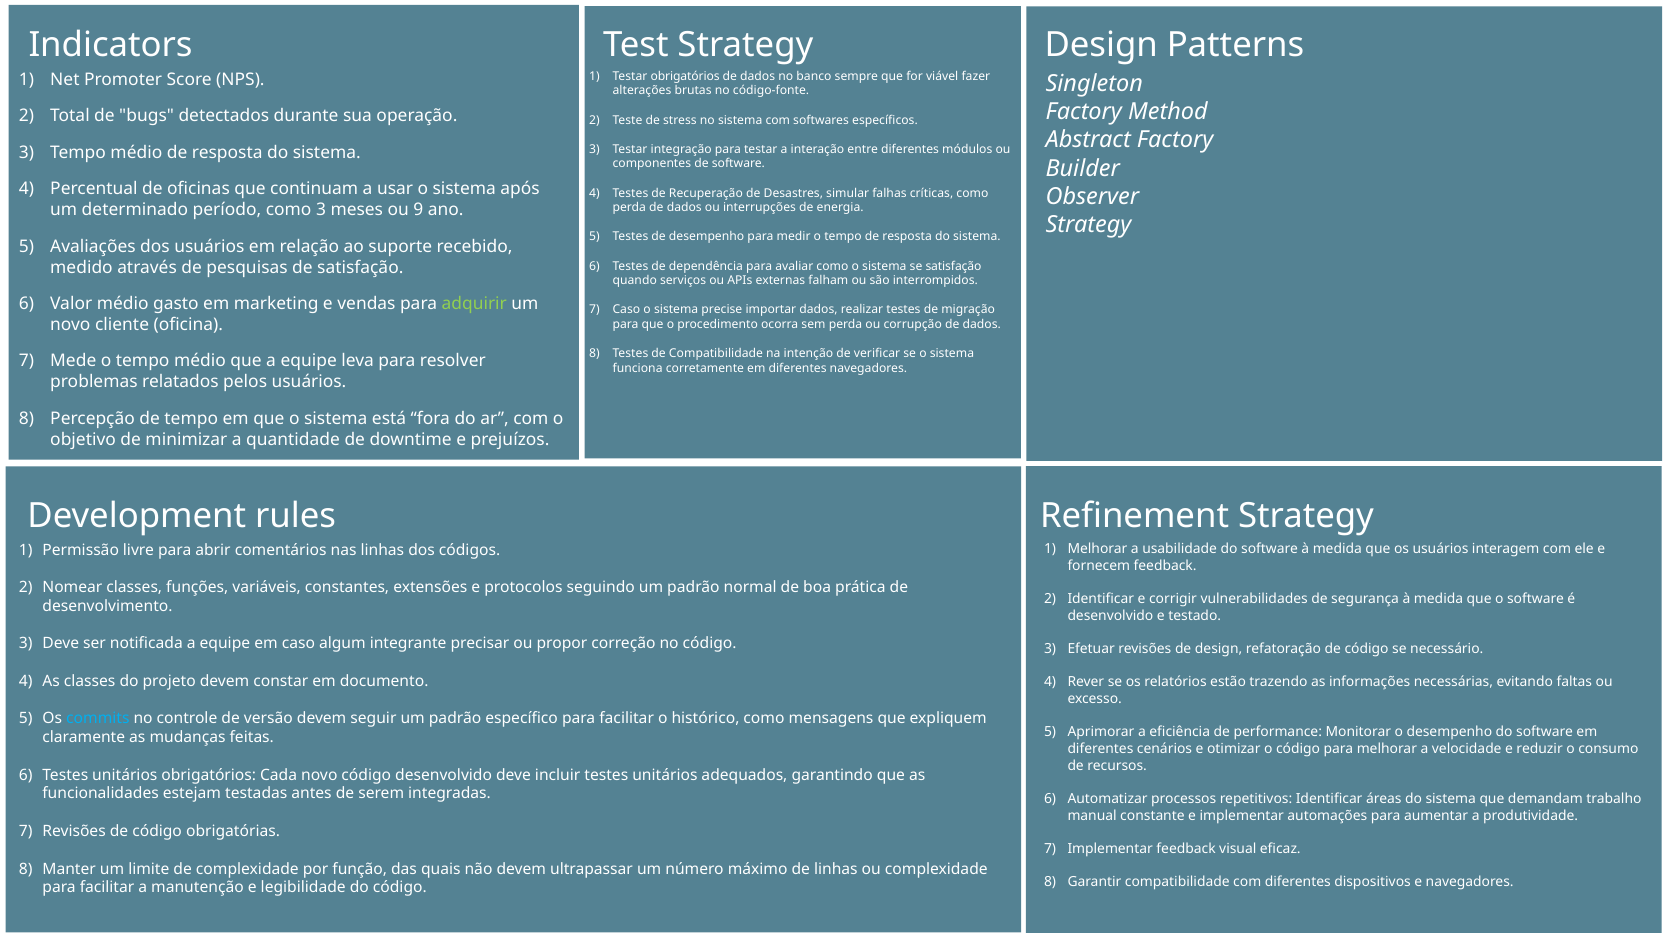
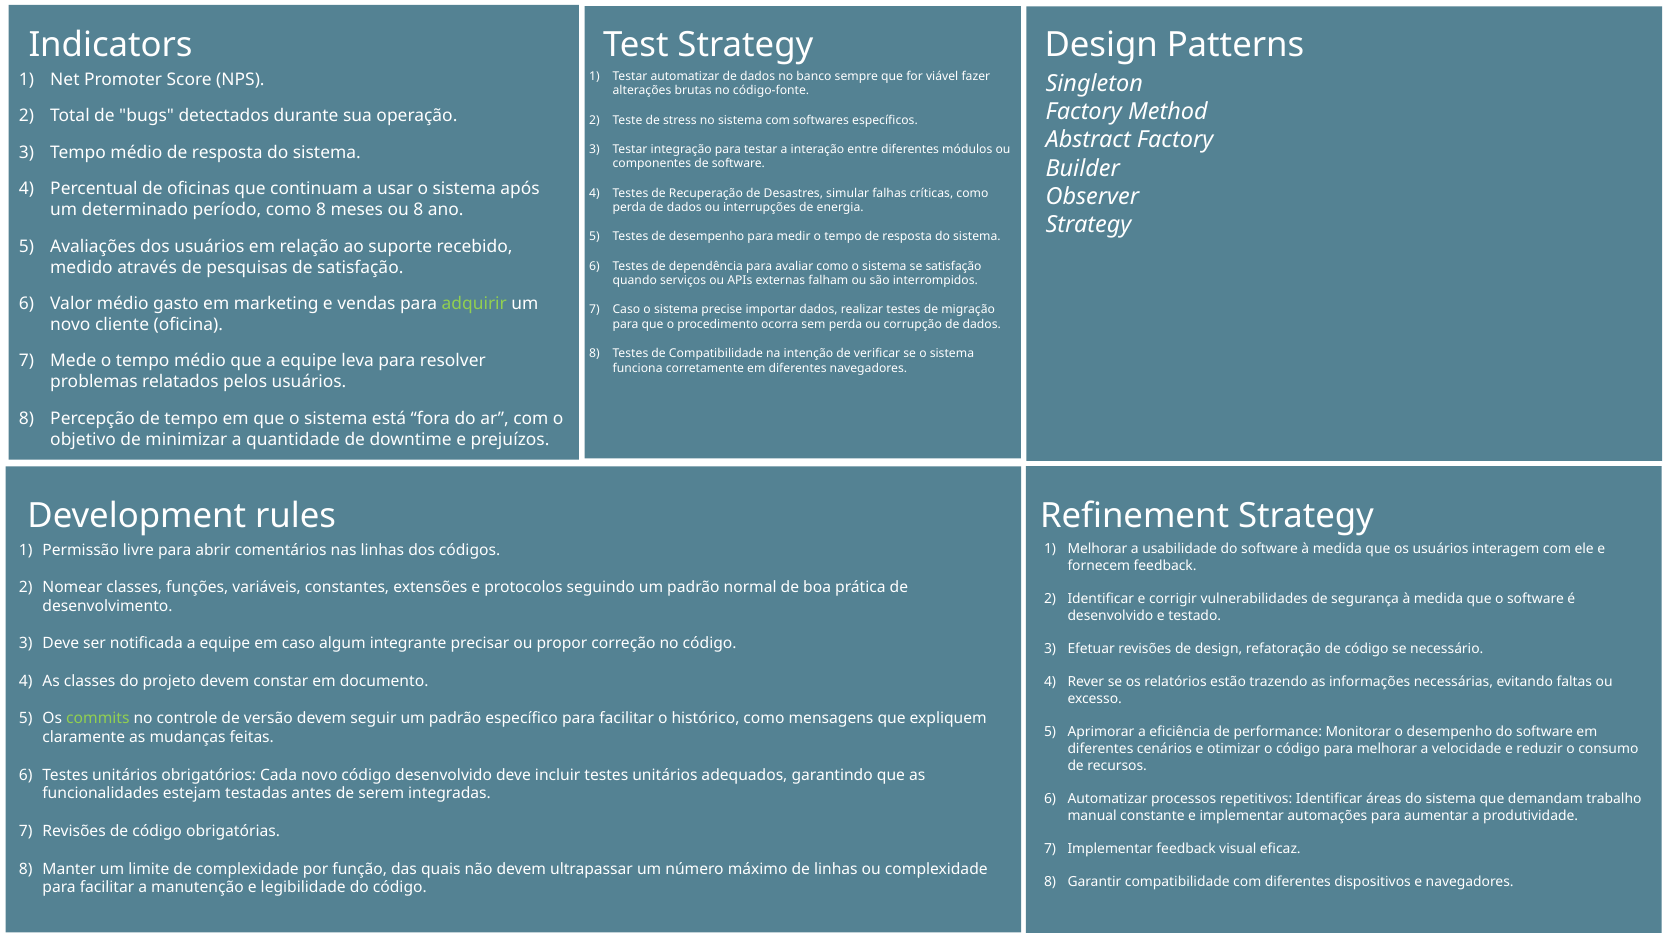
Testar obrigatórios: obrigatórios -> automatizar
como 3: 3 -> 8
ou 9: 9 -> 8
commits colour: light blue -> light green
